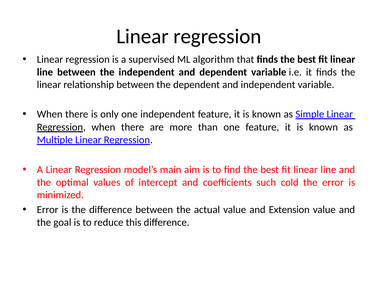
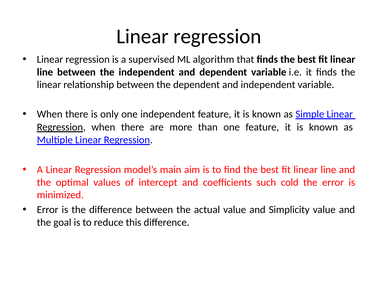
Extension: Extension -> Simplicity
